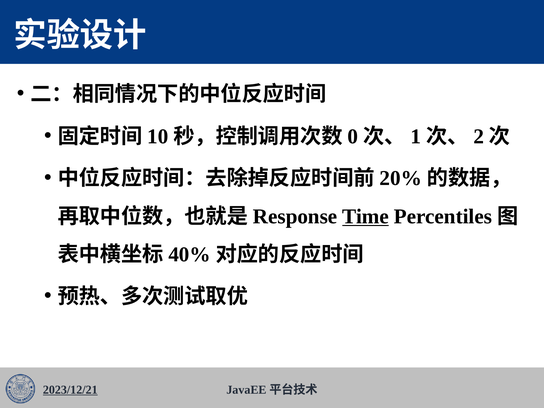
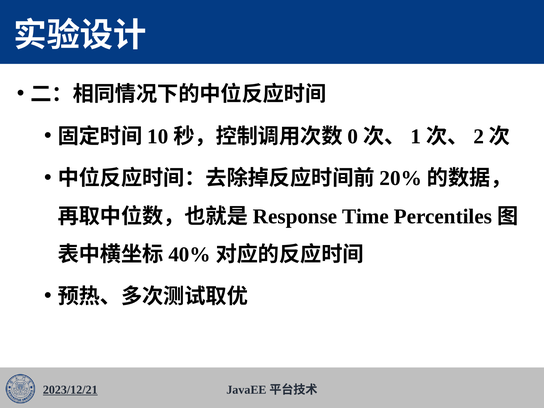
Time underline: present -> none
